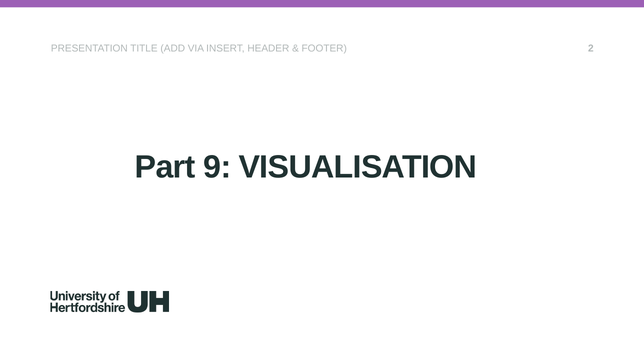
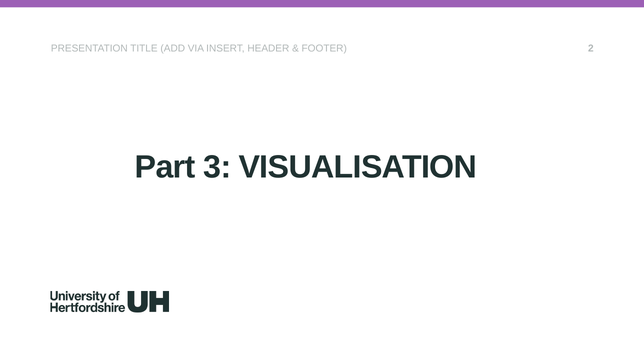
9: 9 -> 3
